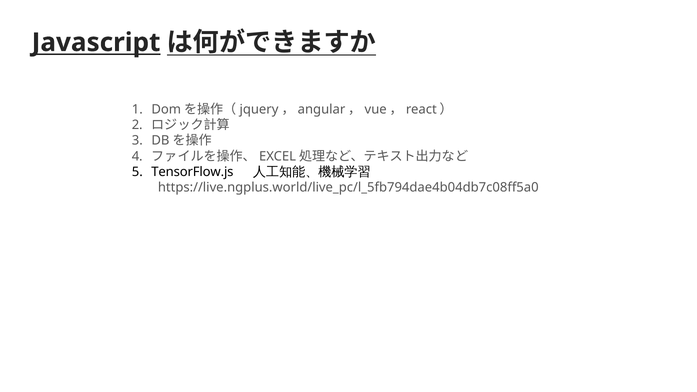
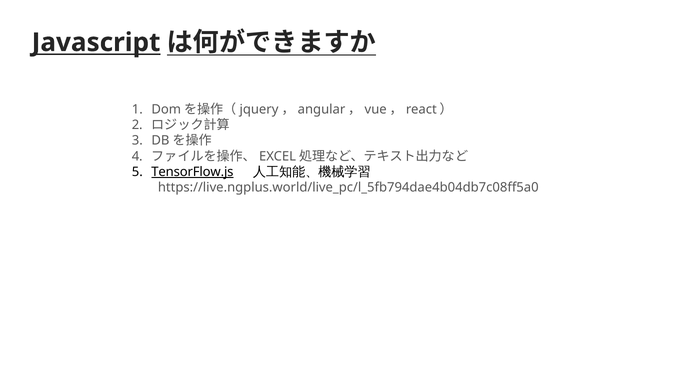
TensorFlow.js underline: none -> present
